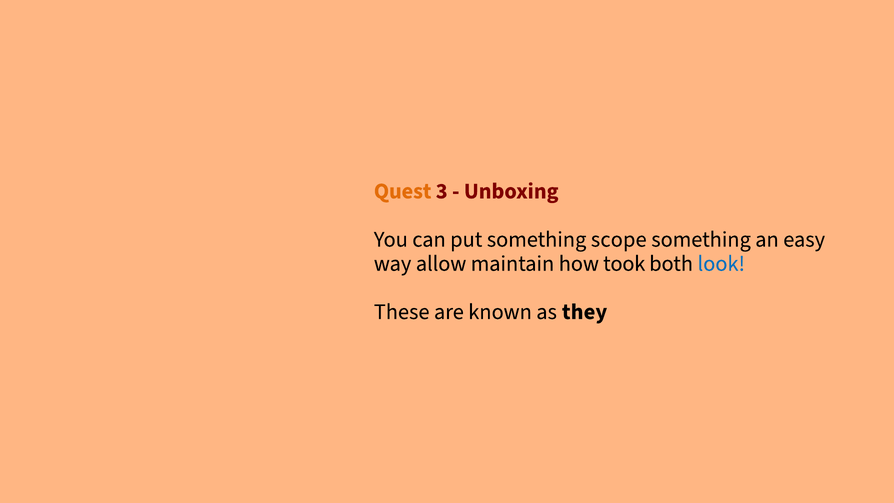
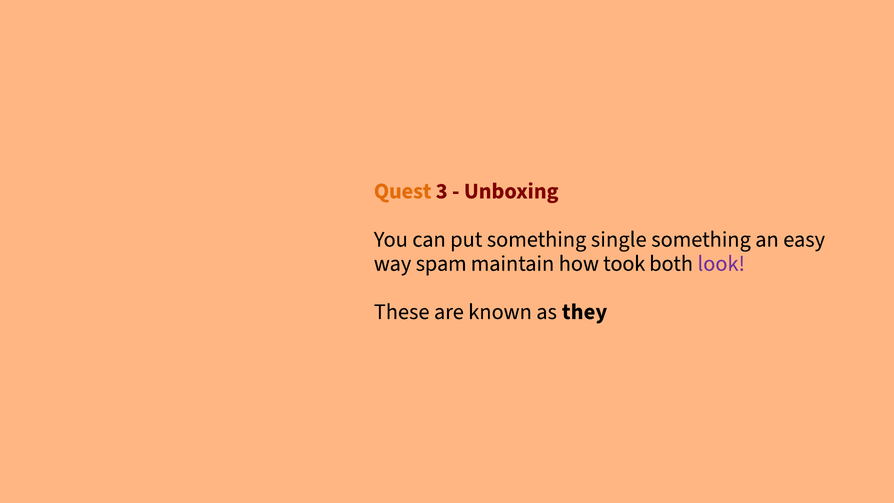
scope: scope -> single
allow: allow -> spam
look colour: blue -> purple
